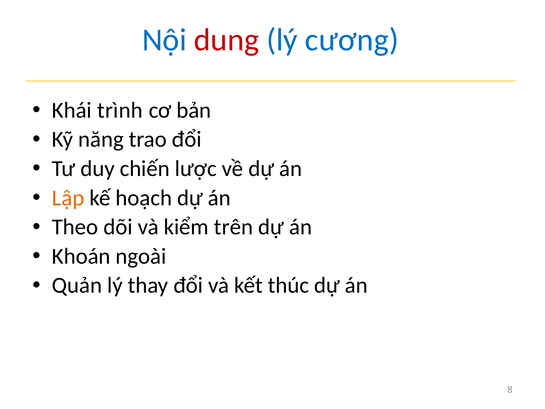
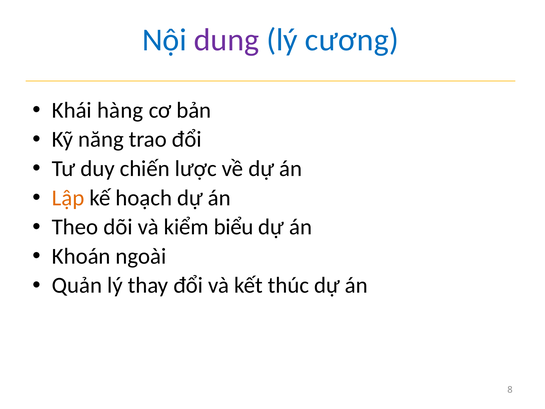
dung colour: red -> purple
trình: trình -> hàng
trên: trên -> biểu
